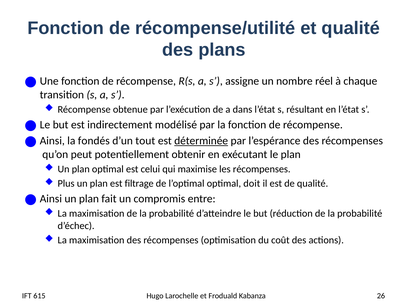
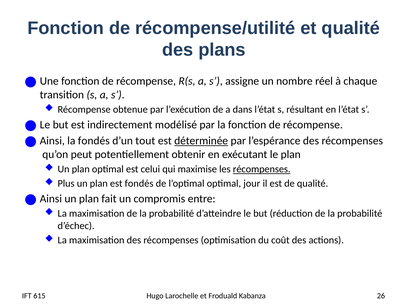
récompenses at (262, 169) underline: none -> present
est filtrage: filtrage -> fondés
doit: doit -> jour
